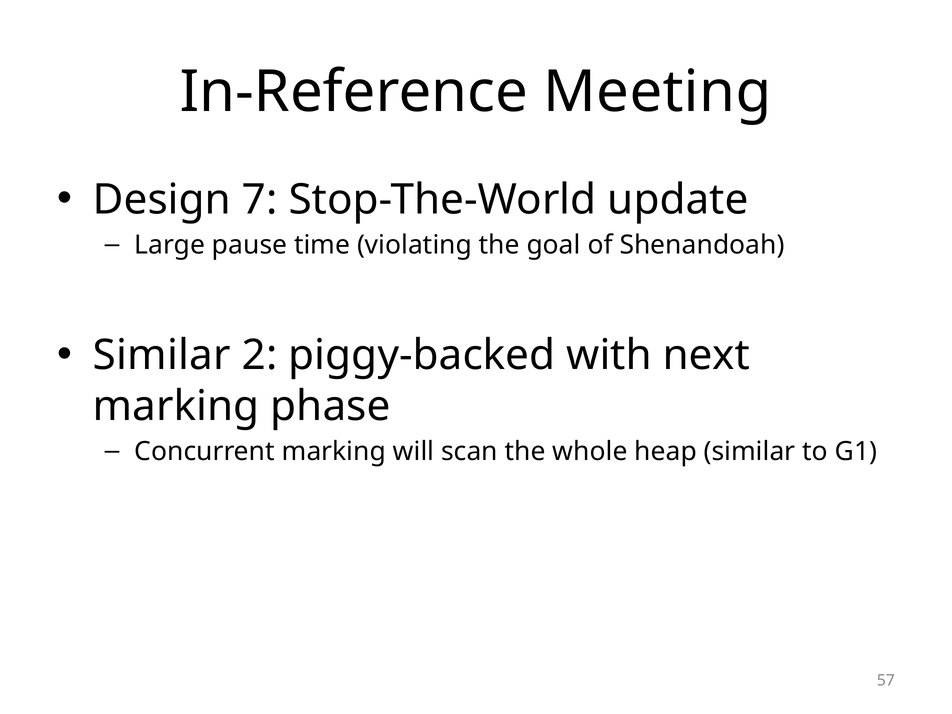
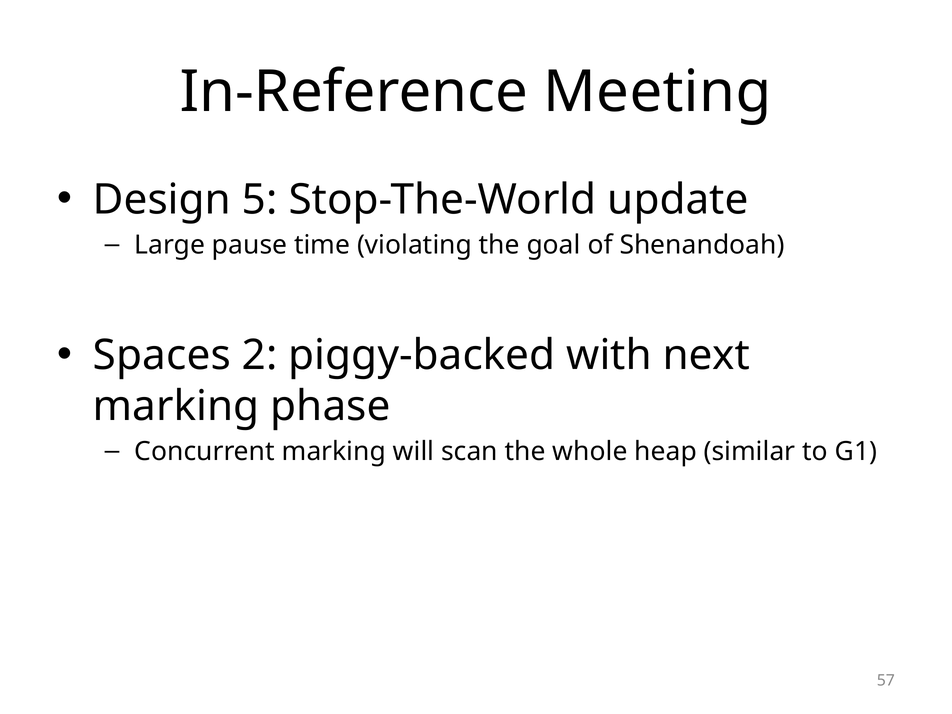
7: 7 -> 5
Similar at (162, 355): Similar -> Spaces
